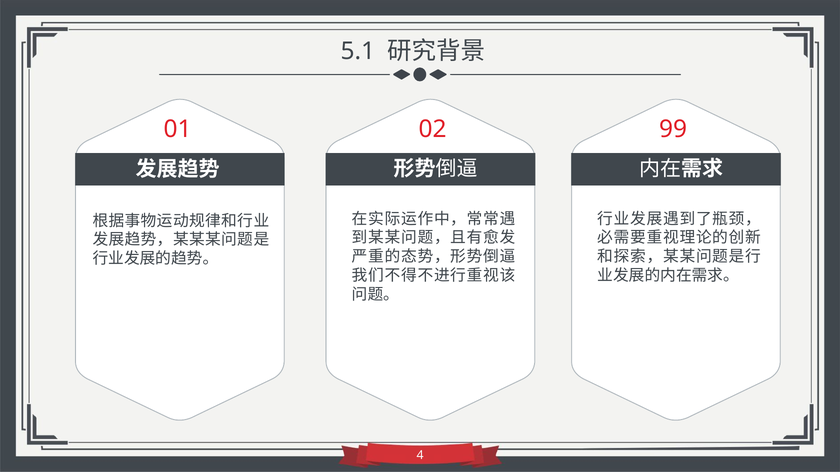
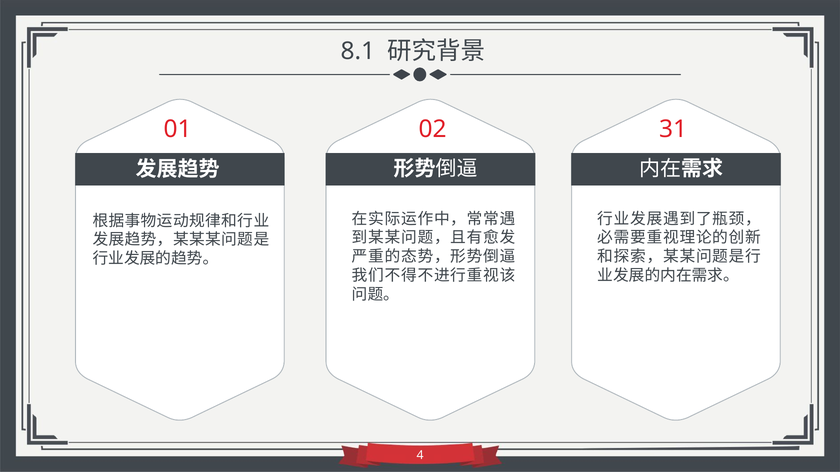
5.1: 5.1 -> 8.1
99: 99 -> 31
